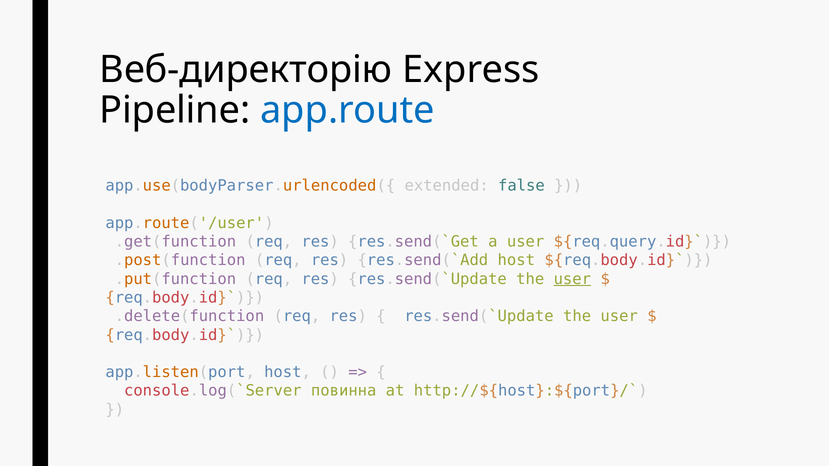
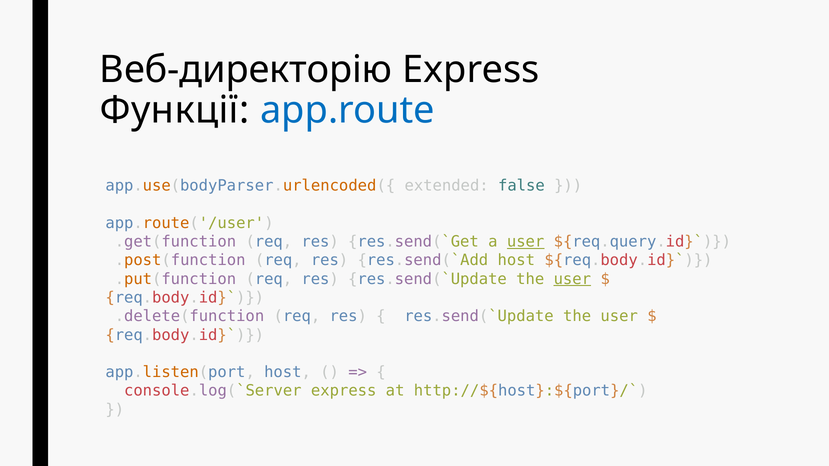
Pipeline: Pipeline -> Функції
user at (526, 242) underline: none -> present
повинна at (344, 391): повинна -> express
